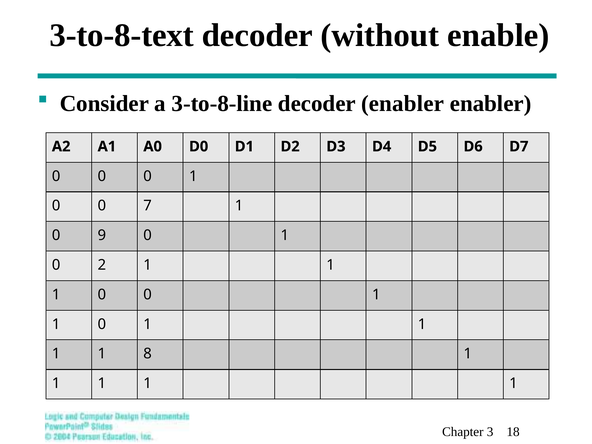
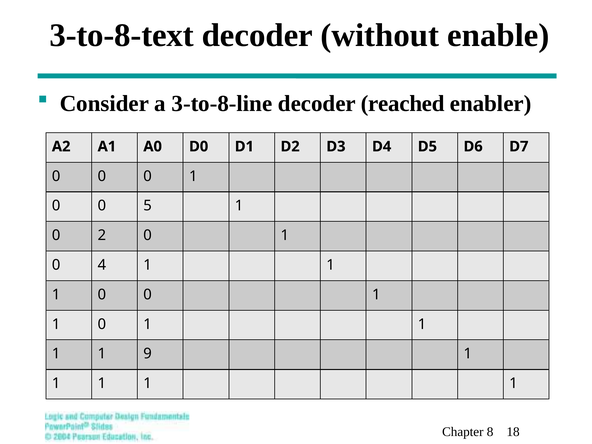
decoder enabler: enabler -> reached
7: 7 -> 5
9: 9 -> 2
2: 2 -> 4
8: 8 -> 9
3: 3 -> 8
